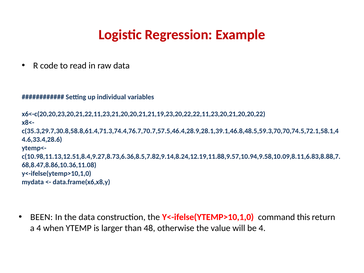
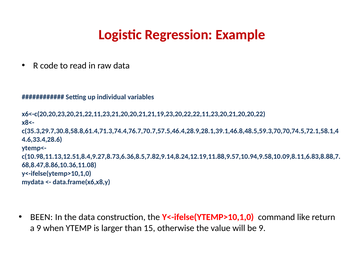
this: this -> like
a 4: 4 -> 9
48: 48 -> 15
be 4: 4 -> 9
